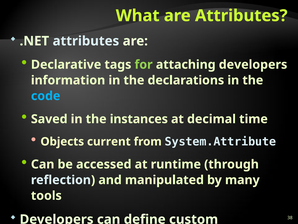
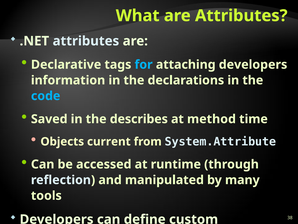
for colour: light green -> light blue
instances: instances -> describes
decimal: decimal -> method
